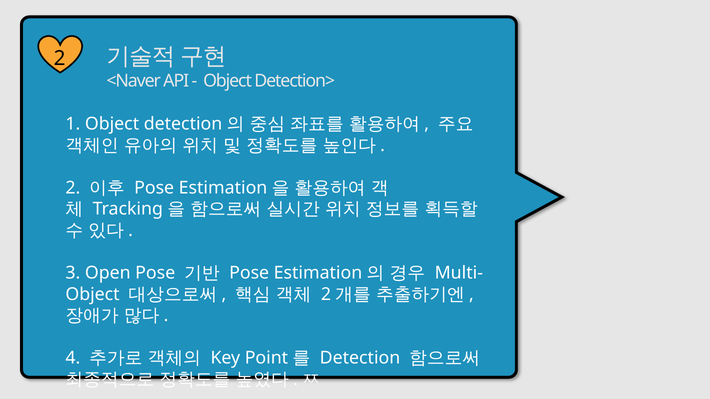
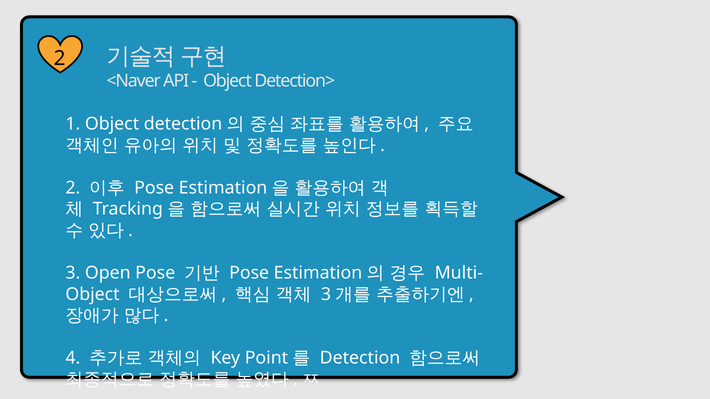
2 at (326, 294): 2 -> 3
